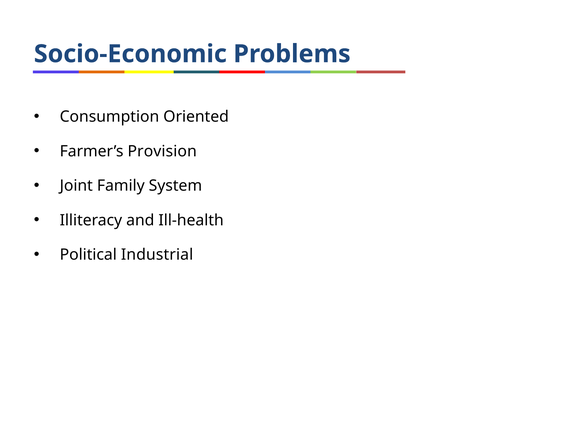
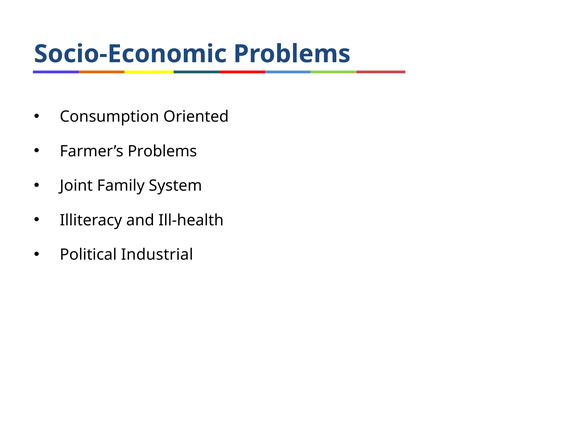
Farmer’s Provision: Provision -> Problems
